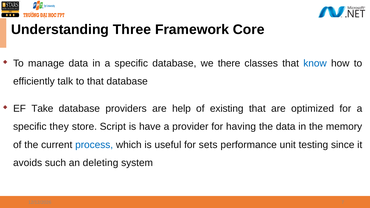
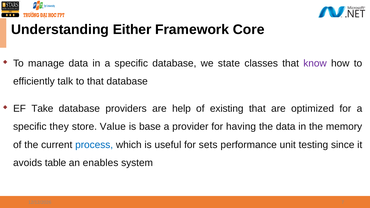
Three: Three -> Either
there: there -> state
know colour: blue -> purple
Script: Script -> Value
have: have -> base
such: such -> table
deleting: deleting -> enables
